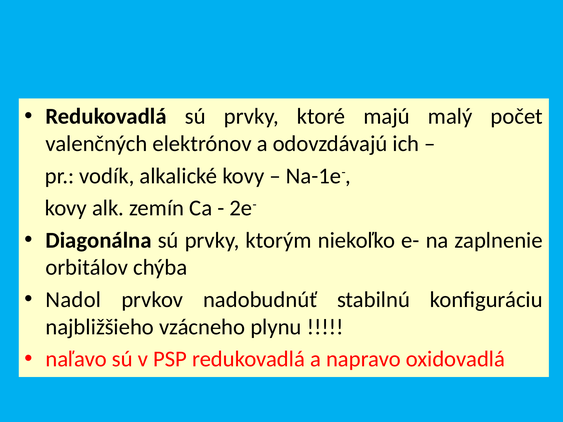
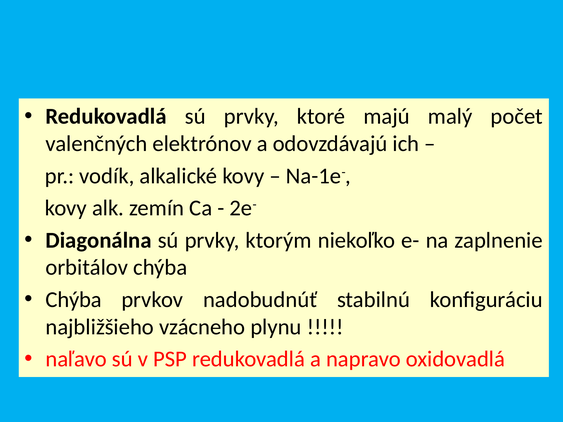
Nadol at (73, 300): Nadol -> Chýba
